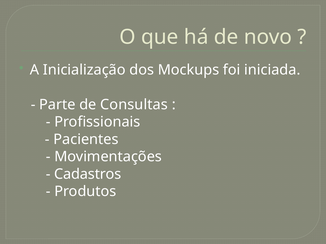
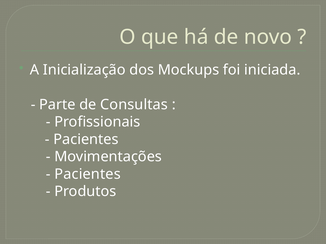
Cadastros at (88, 174): Cadastros -> Pacientes
